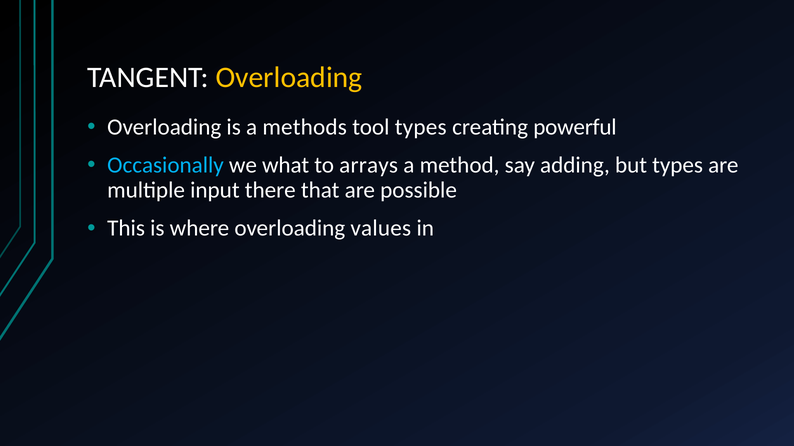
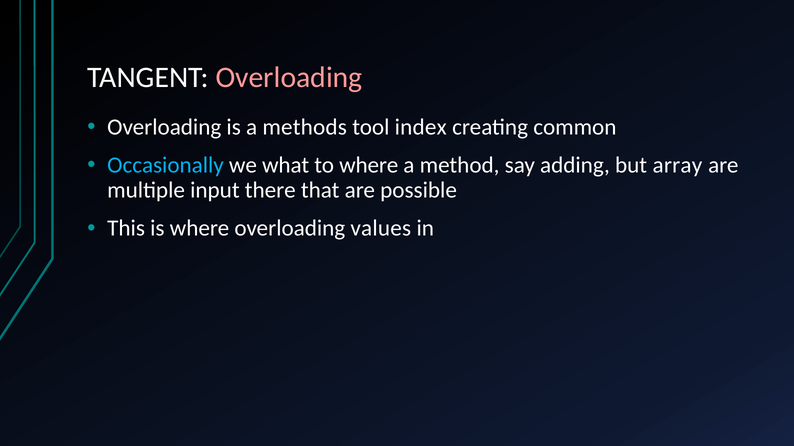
Overloading at (289, 77) colour: yellow -> pink
tool types: types -> index
powerful: powerful -> common
to arrays: arrays -> where
but types: types -> array
